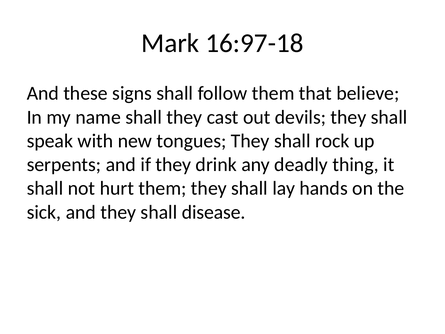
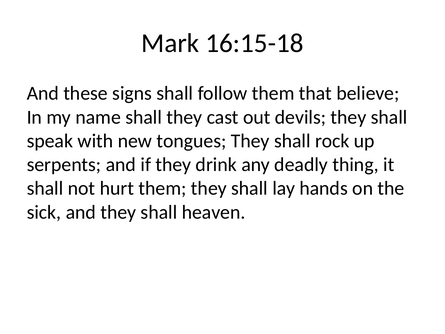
16:97-18: 16:97-18 -> 16:15-18
disease: disease -> heaven
